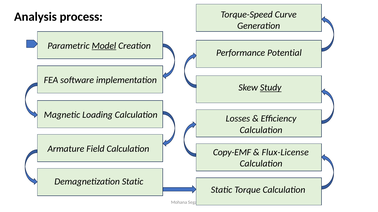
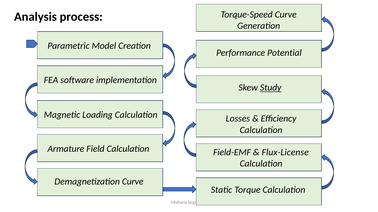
Model underline: present -> none
Copy-EMF: Copy-EMF -> Field-EMF
Demagnetization Static: Static -> Curve
